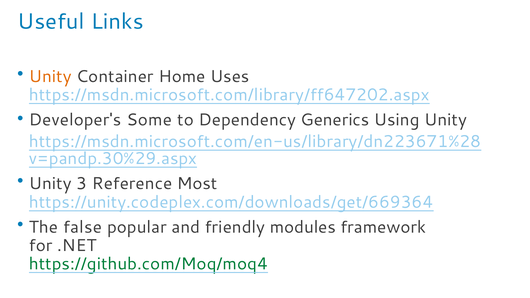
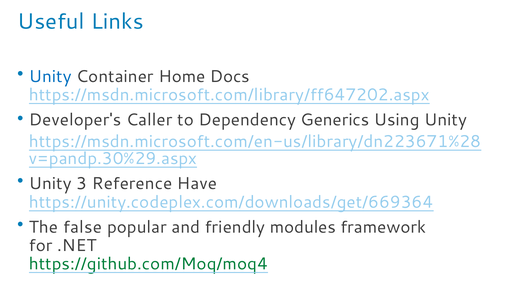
Unity at (50, 76) colour: orange -> blue
Uses: Uses -> Docs
Some: Some -> Caller
Most: Most -> Have
